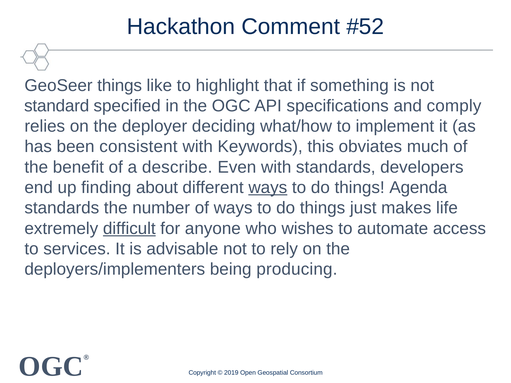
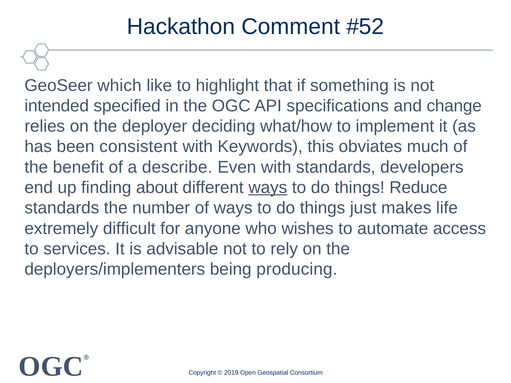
GeoSeer things: things -> which
standard: standard -> intended
comply: comply -> change
Agenda: Agenda -> Reduce
difficult underline: present -> none
